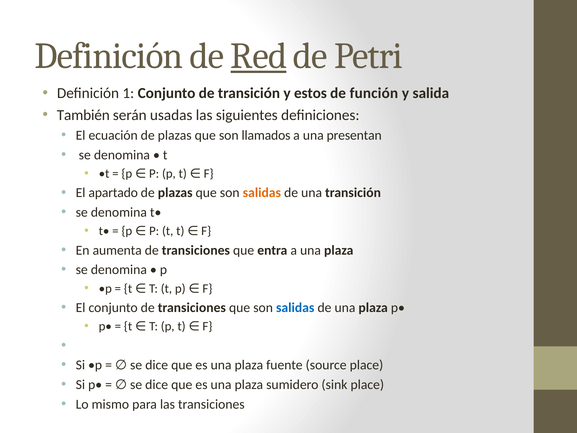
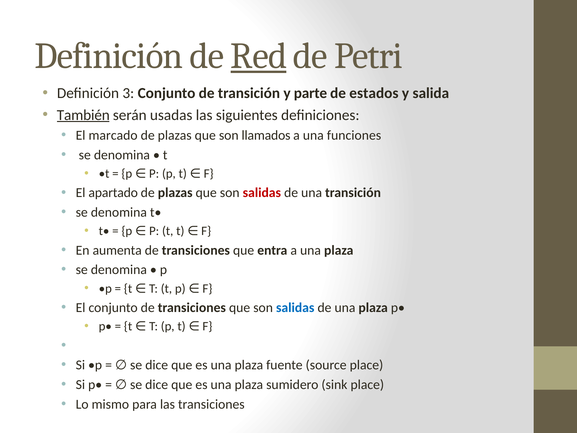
1: 1 -> 3
estos: estos -> parte
función: función -> estados
También underline: none -> present
ecuación: ecuación -> marcado
presentan: presentan -> funciones
salidas at (262, 193) colour: orange -> red
